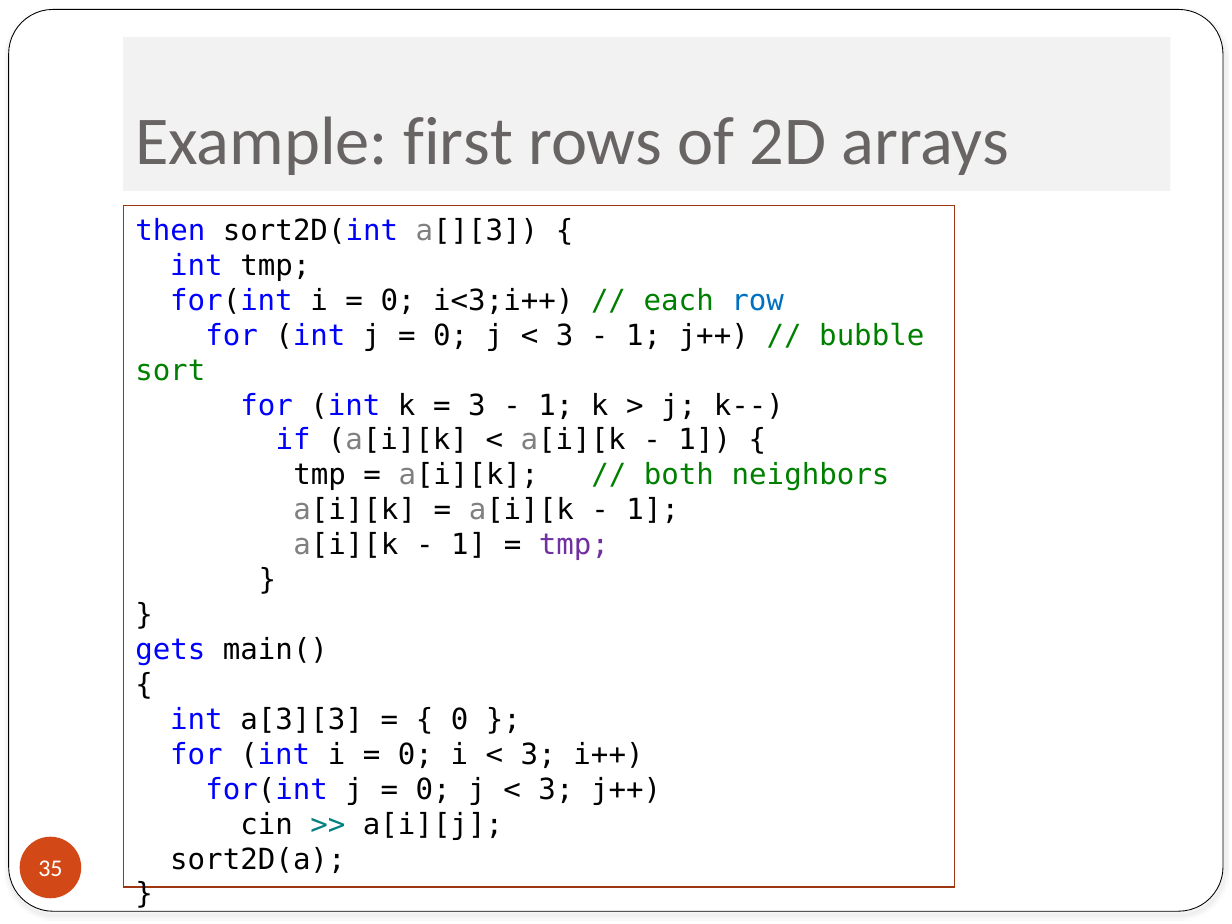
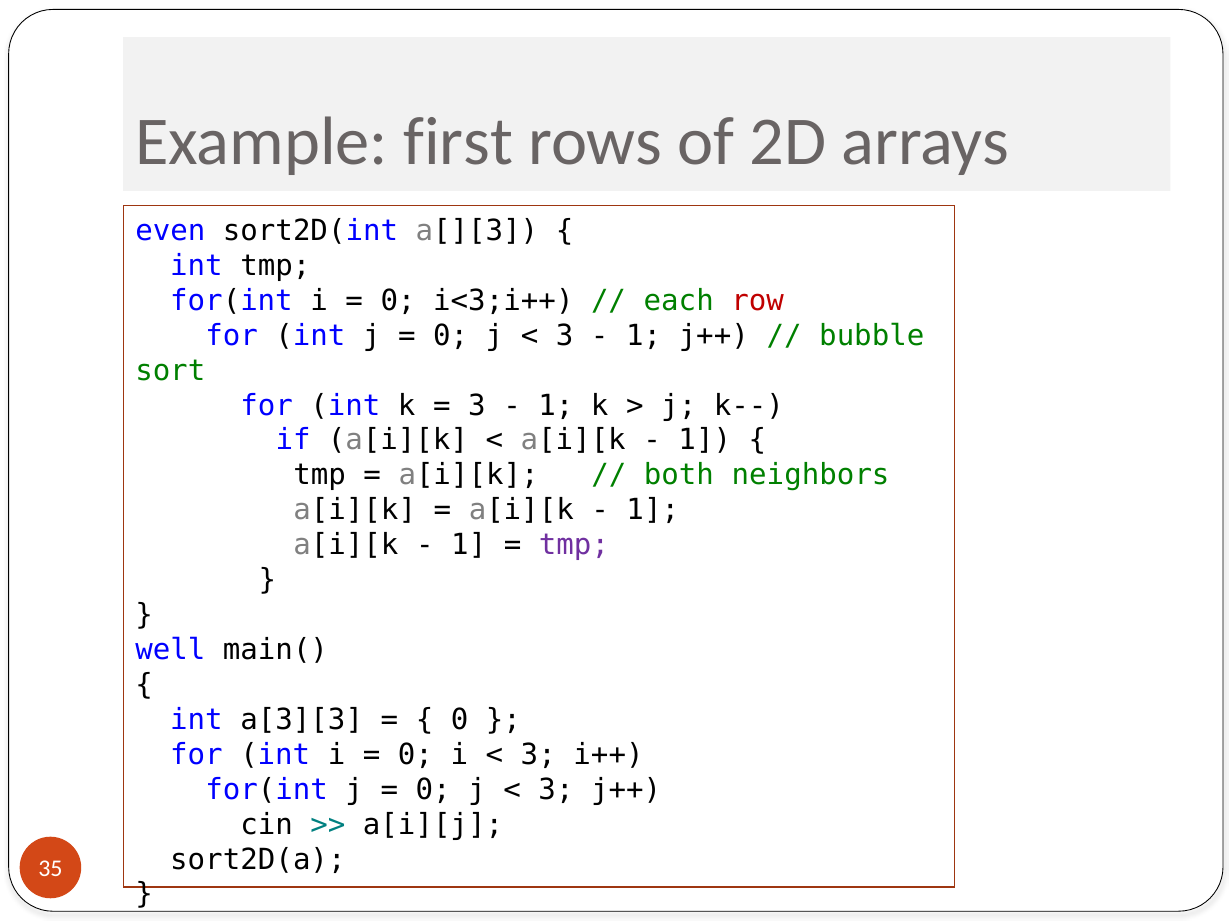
then: then -> even
row colour: blue -> red
gets: gets -> well
